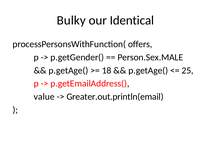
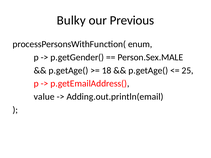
Identical: Identical -> Previous
offers: offers -> enum
Greater.out.println(email: Greater.out.println(email -> Adding.out.println(email
